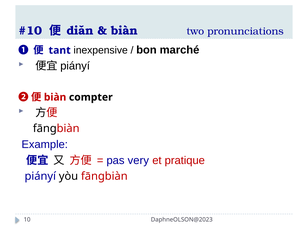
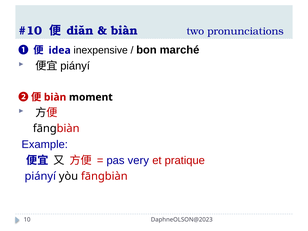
tant: tant -> idea
compter: compter -> moment
